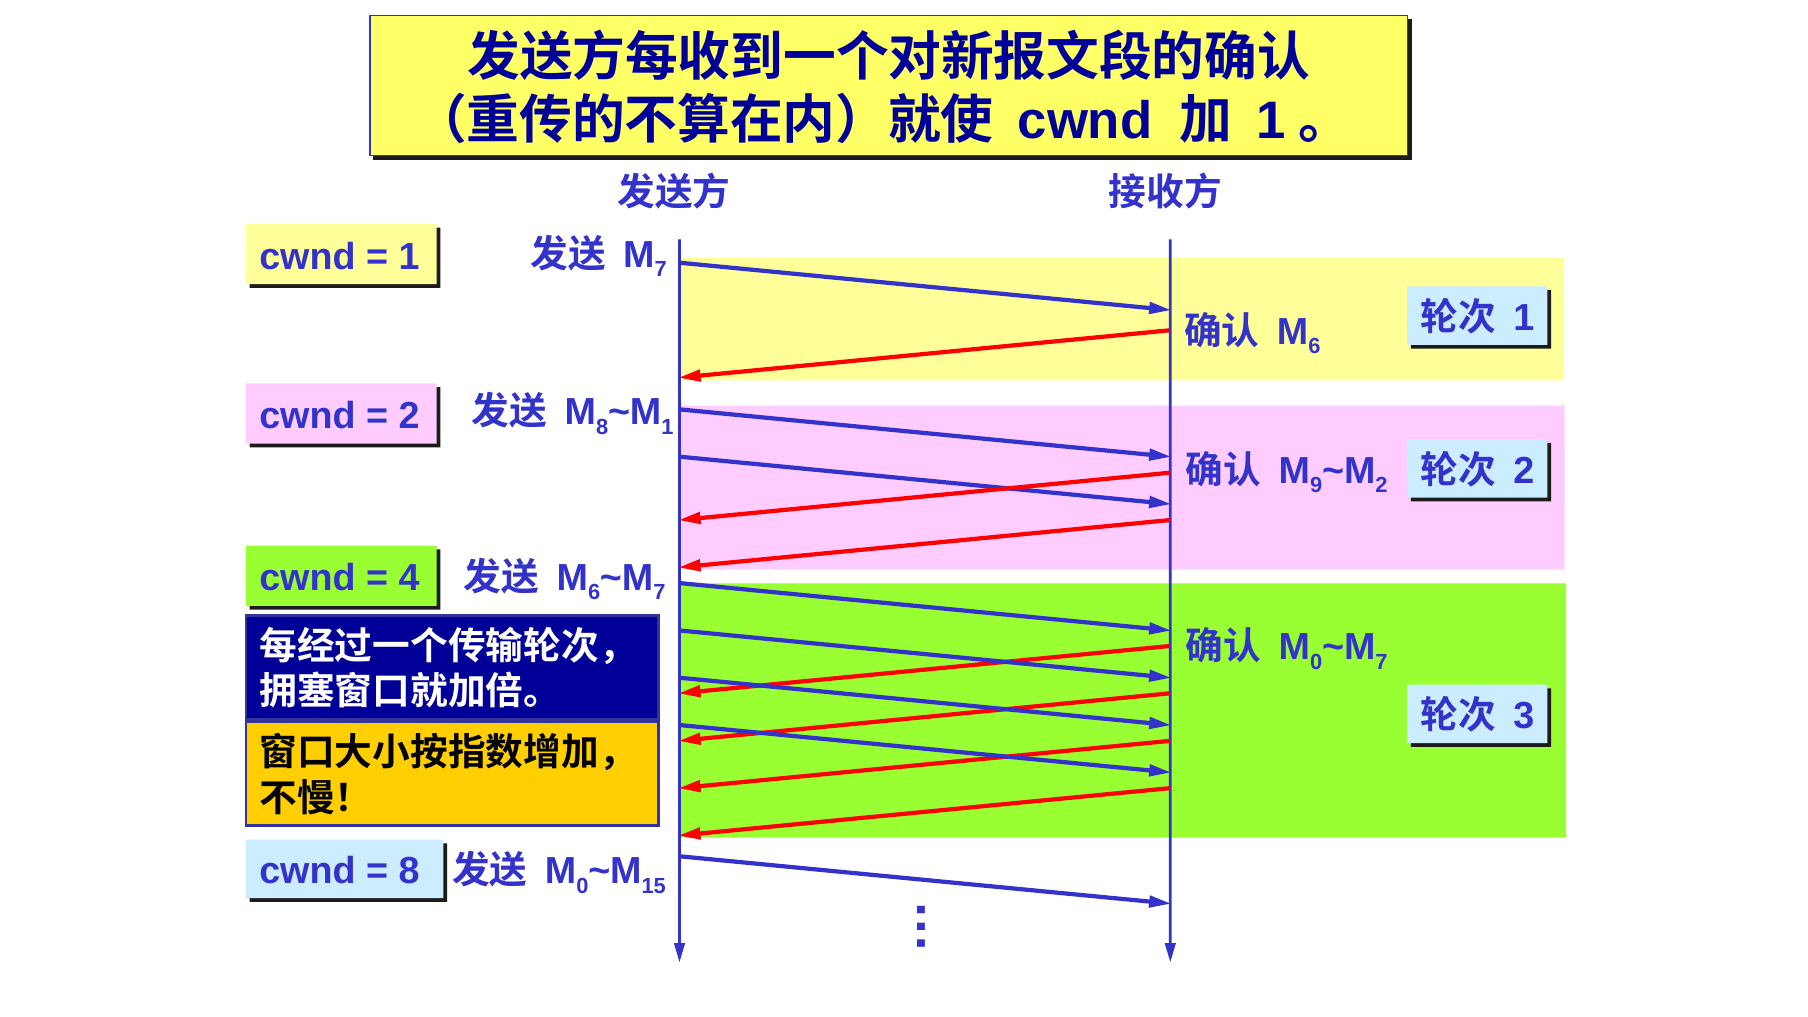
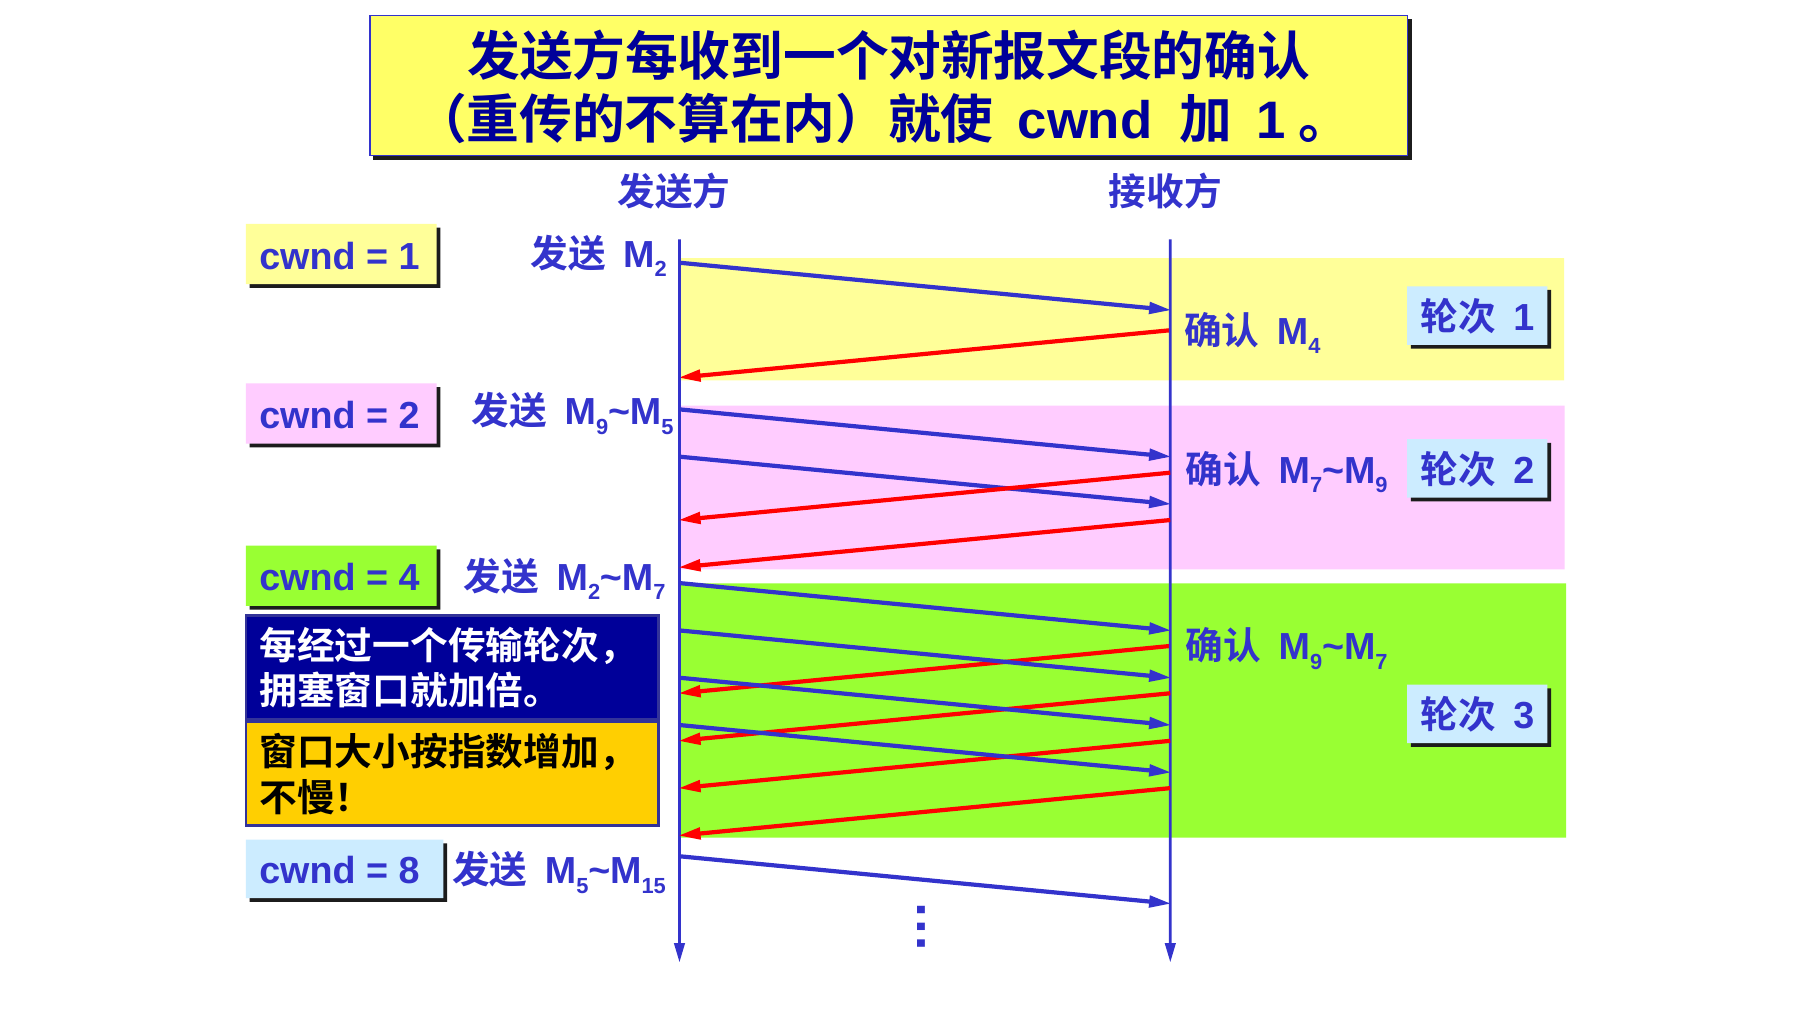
7 at (661, 269): 7 -> 2
6 at (1314, 347): 6 -> 4
8 at (602, 427): 8 -> 9
1 at (667, 427): 1 -> 5
9 at (1316, 486): 9 -> 7
2 at (1381, 486): 2 -> 9
6 at (594, 592): 6 -> 2
0 at (1316, 662): 0 -> 9
0 at (582, 886): 0 -> 5
